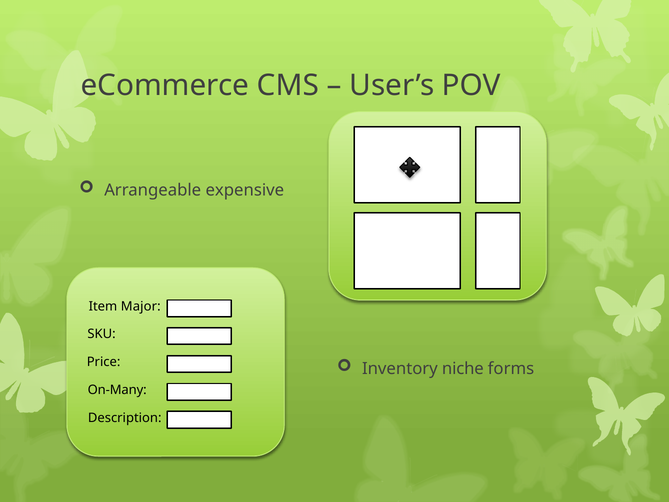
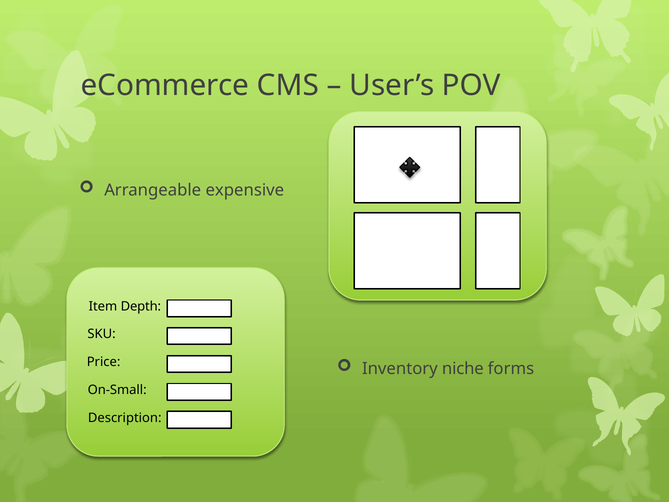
Major: Major -> Depth
On-Many: On-Many -> On-Small
